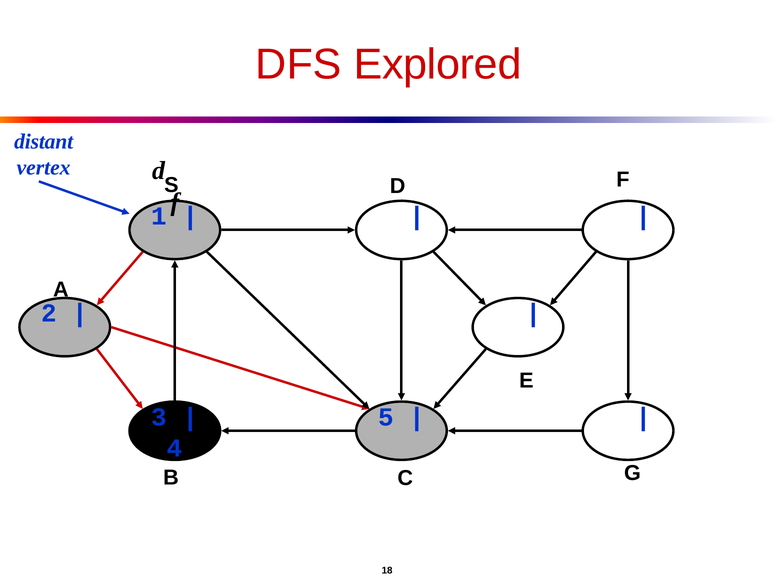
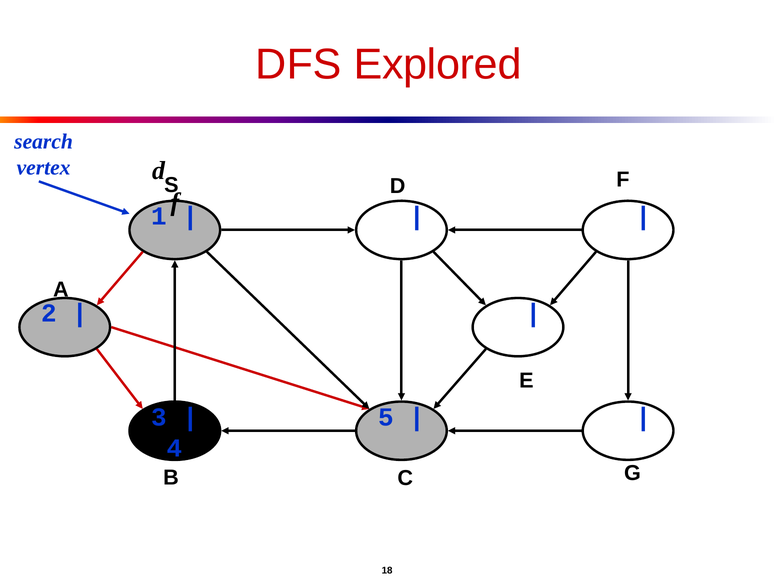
distant: distant -> search
